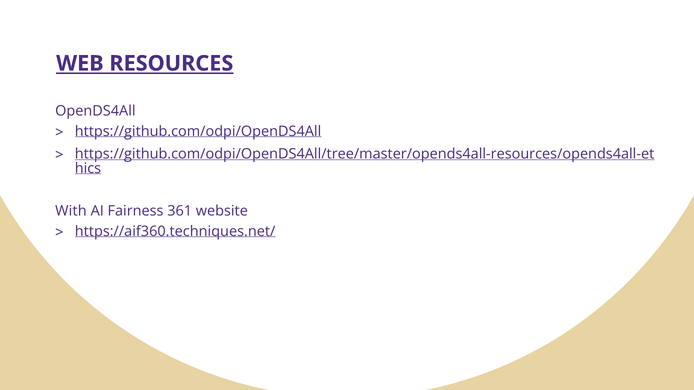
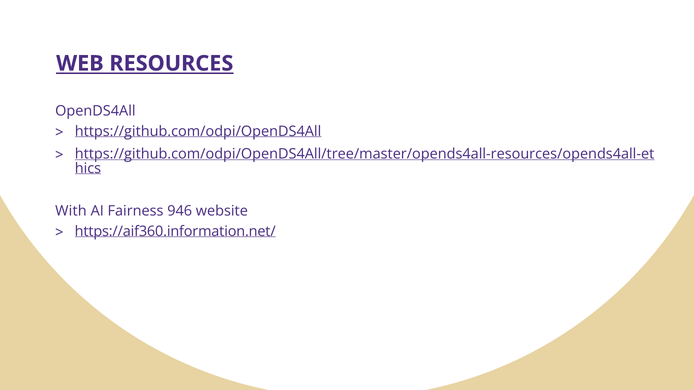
361: 361 -> 946
https://aif360.techniques.net/: https://aif360.techniques.net/ -> https://aif360.information.net/
